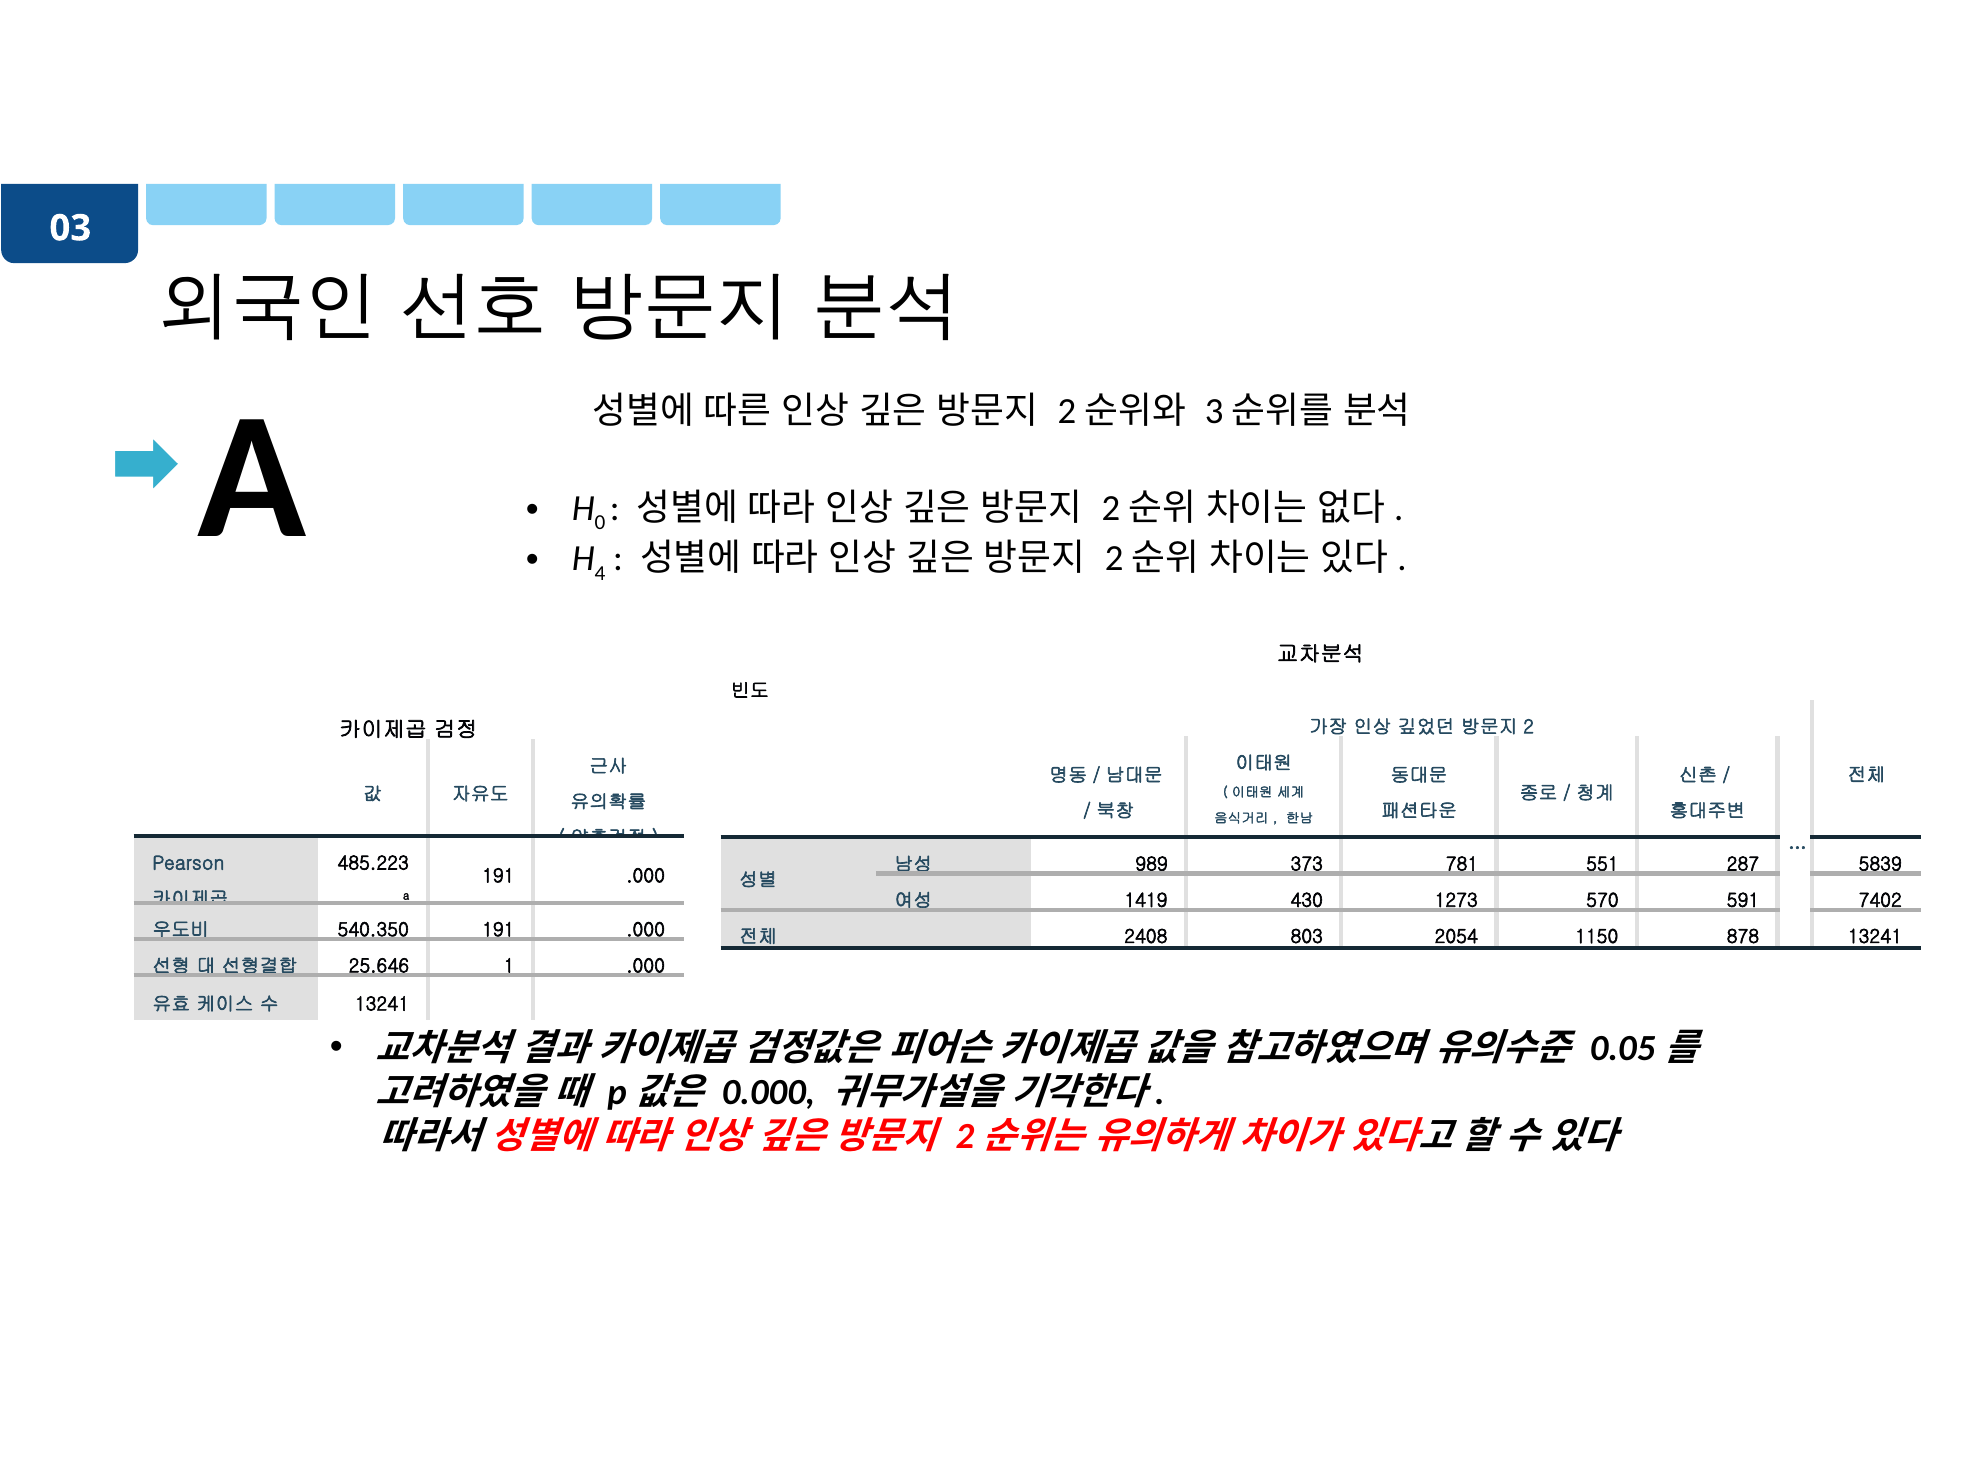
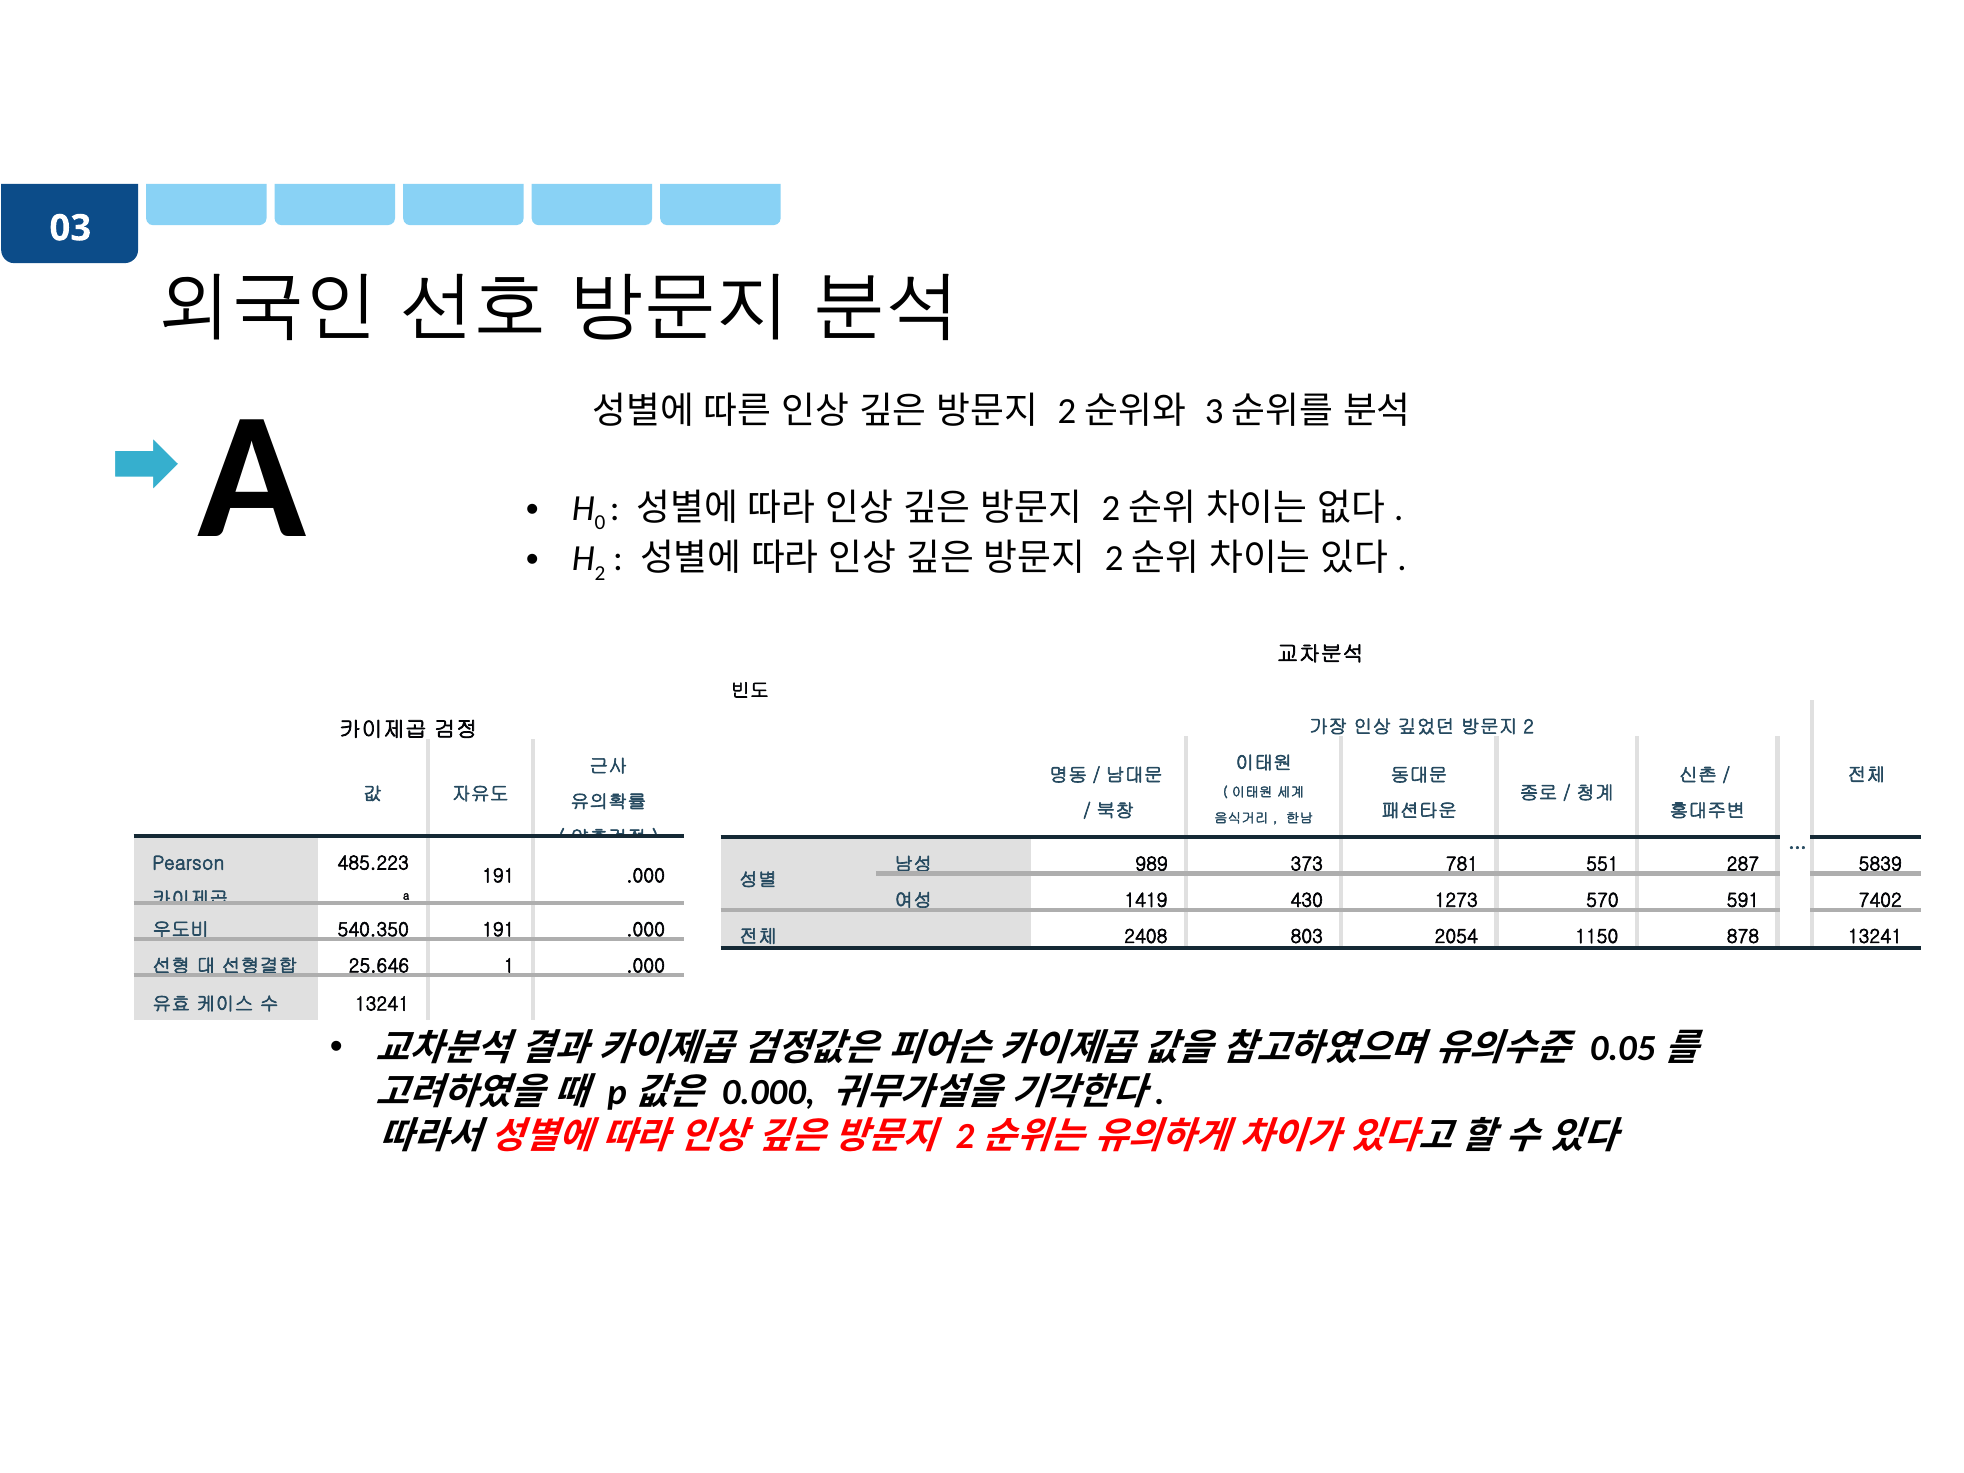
4 at (600, 573): 4 -> 2
